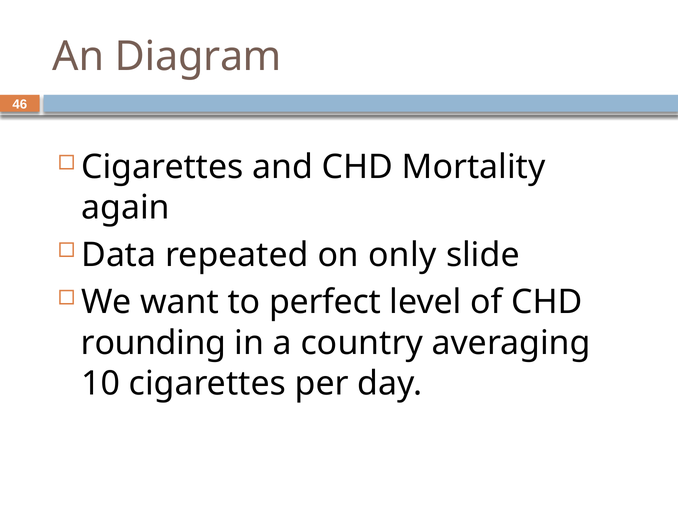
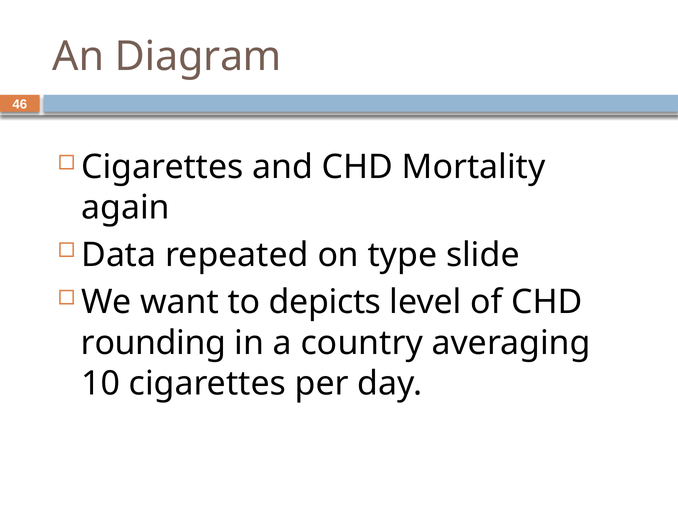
only: only -> type
perfect: perfect -> depicts
